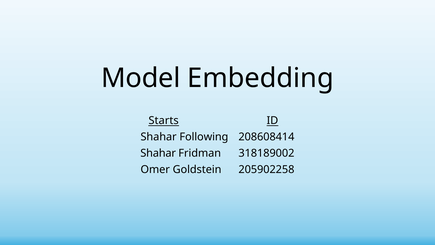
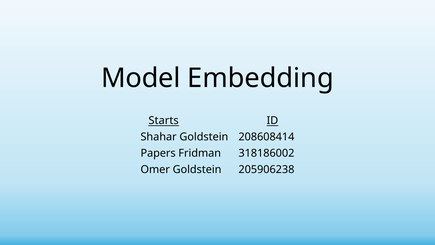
Shahar Following: Following -> Goldstein
Shahar at (158, 153): Shahar -> Papers
318189002: 318189002 -> 318186002
205902258: 205902258 -> 205906238
